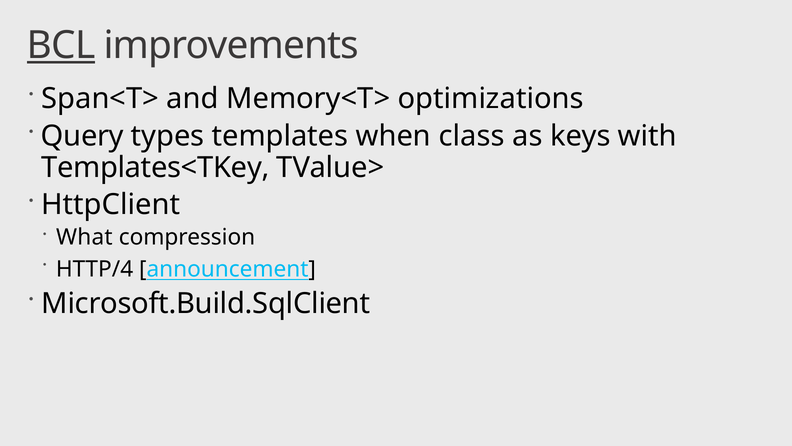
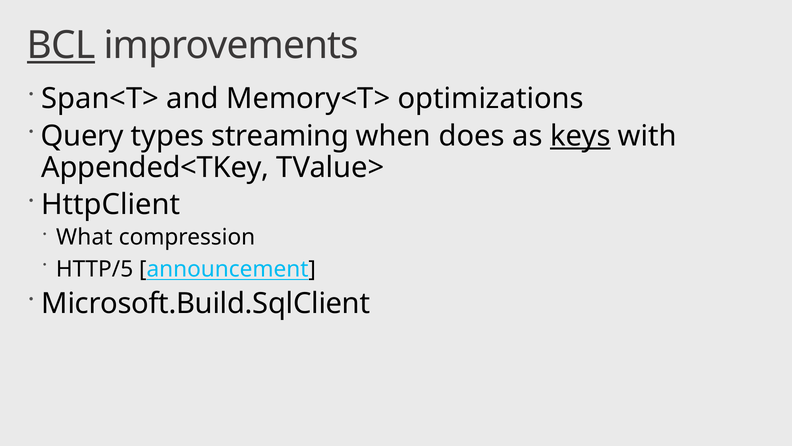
templates: templates -> streaming
class: class -> does
keys underline: none -> present
Templates<TKey: Templates<TKey -> Appended<TKey
HTTP/4: HTTP/4 -> HTTP/5
